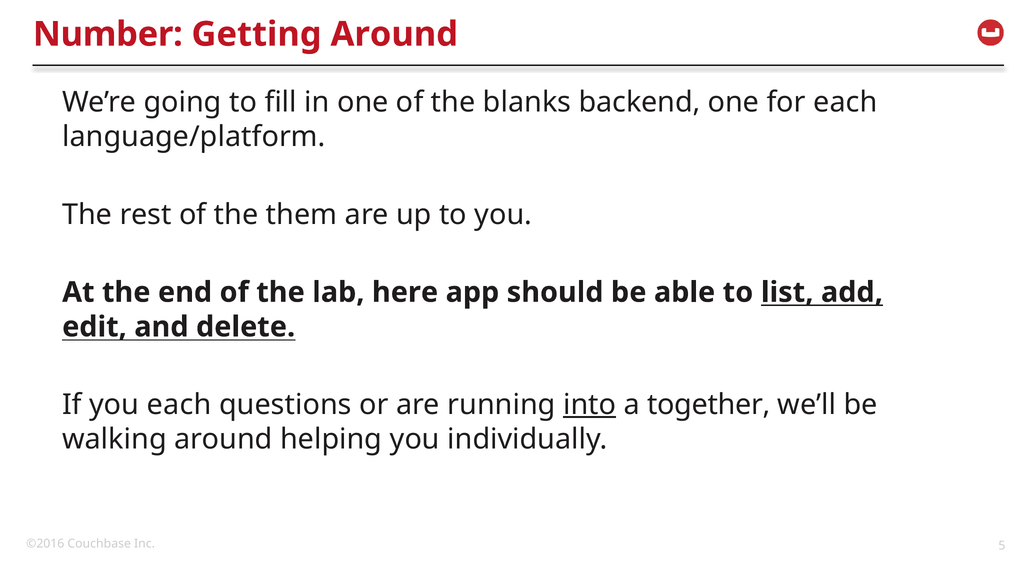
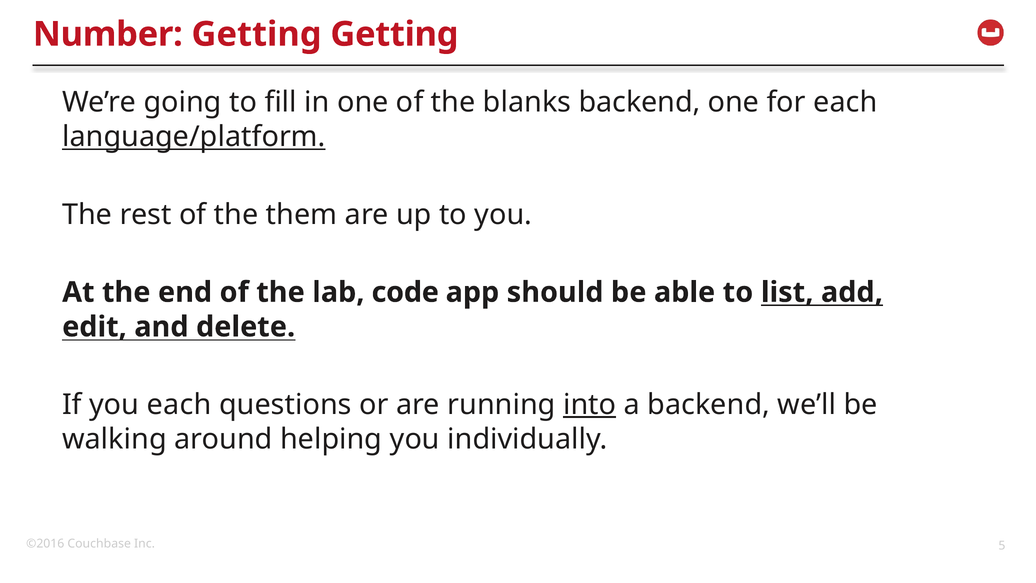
Getting Around: Around -> Getting
language/platform underline: none -> present
here: here -> code
a together: together -> backend
